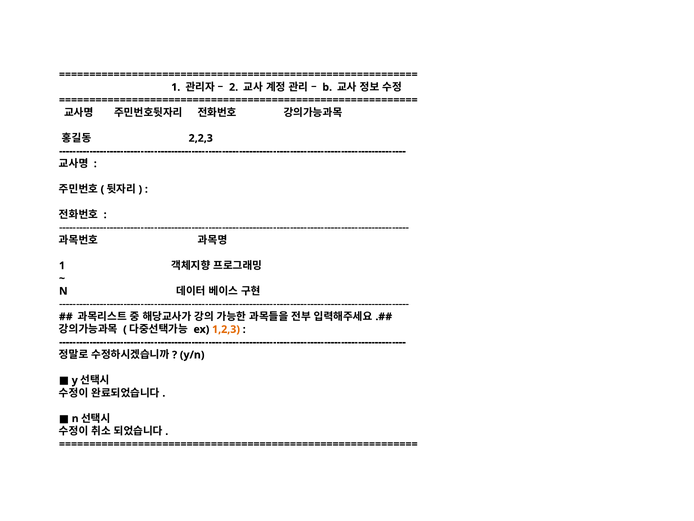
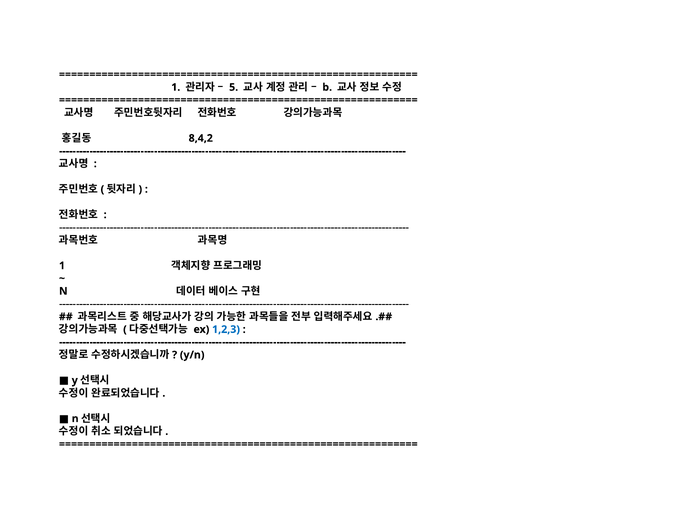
2: 2 -> 5
2,2,3: 2,2,3 -> 8,4,2
1,2,3 colour: orange -> blue
